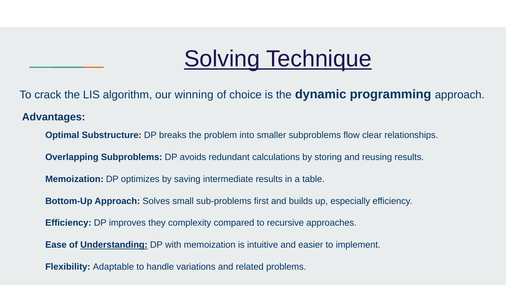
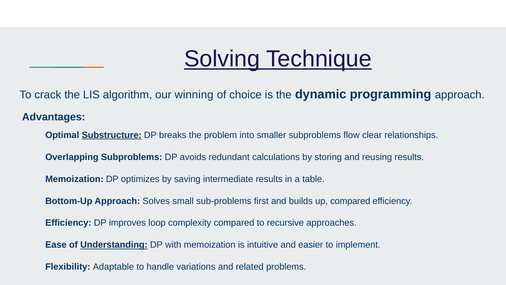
Substructure underline: none -> present
up especially: especially -> compared
they: they -> loop
